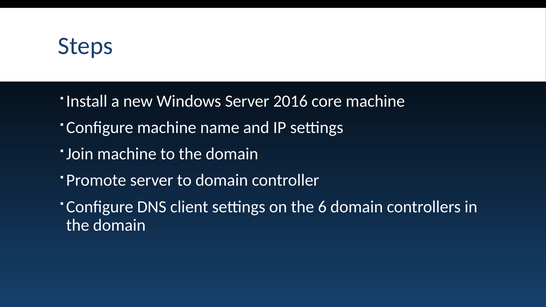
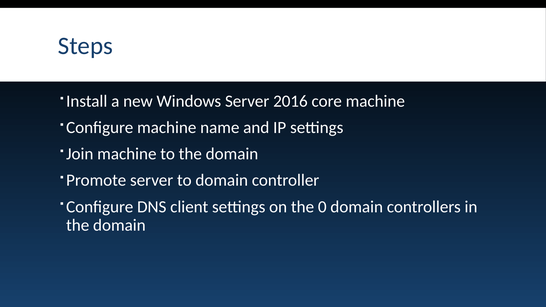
6: 6 -> 0
